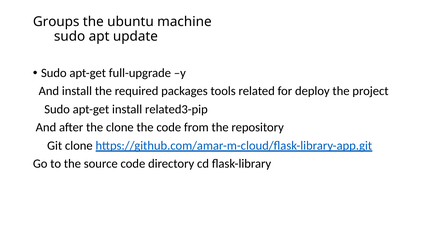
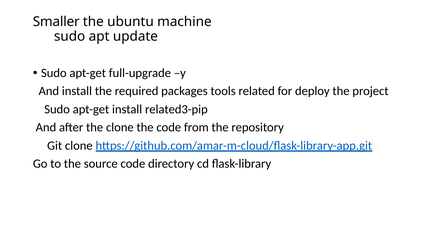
Groups: Groups -> Smaller
